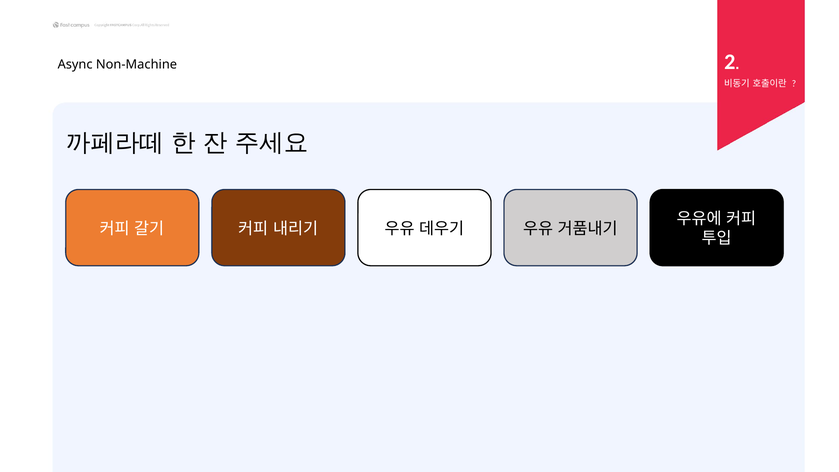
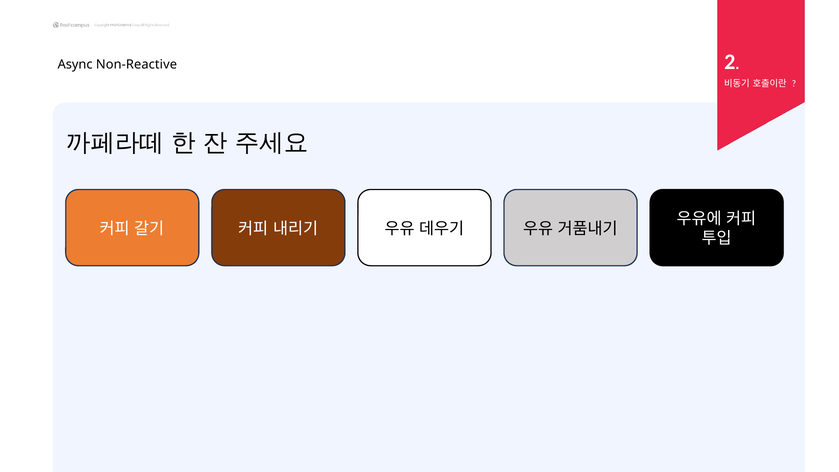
Non-Machine: Non-Machine -> Non-Reactive
